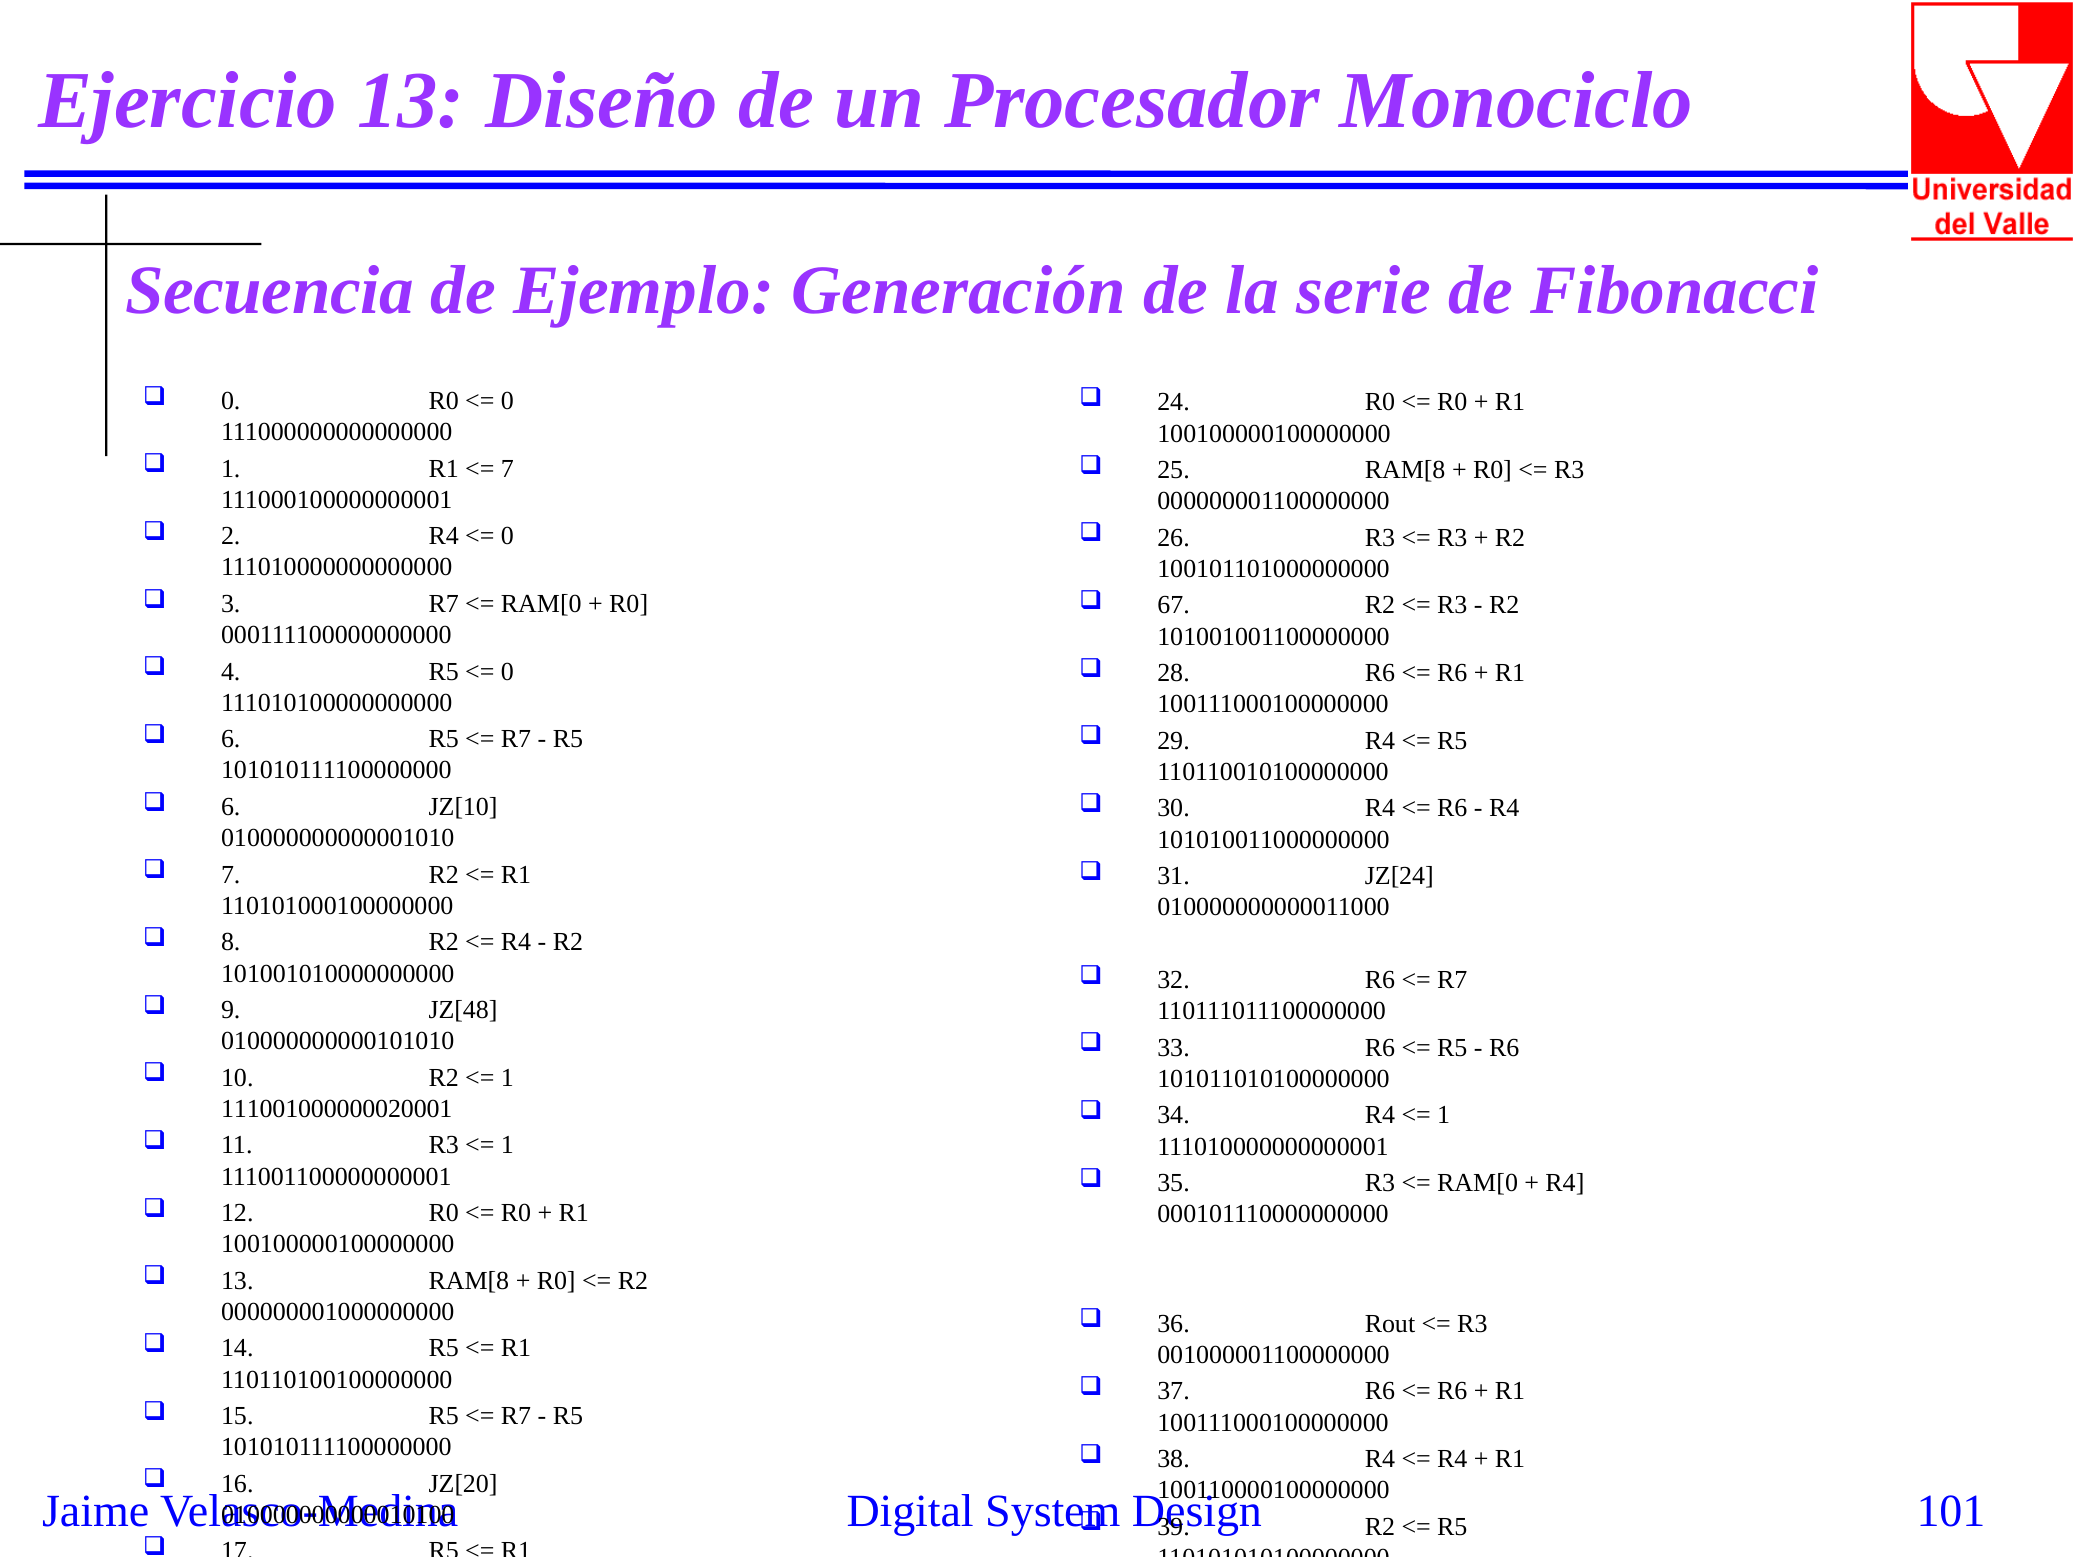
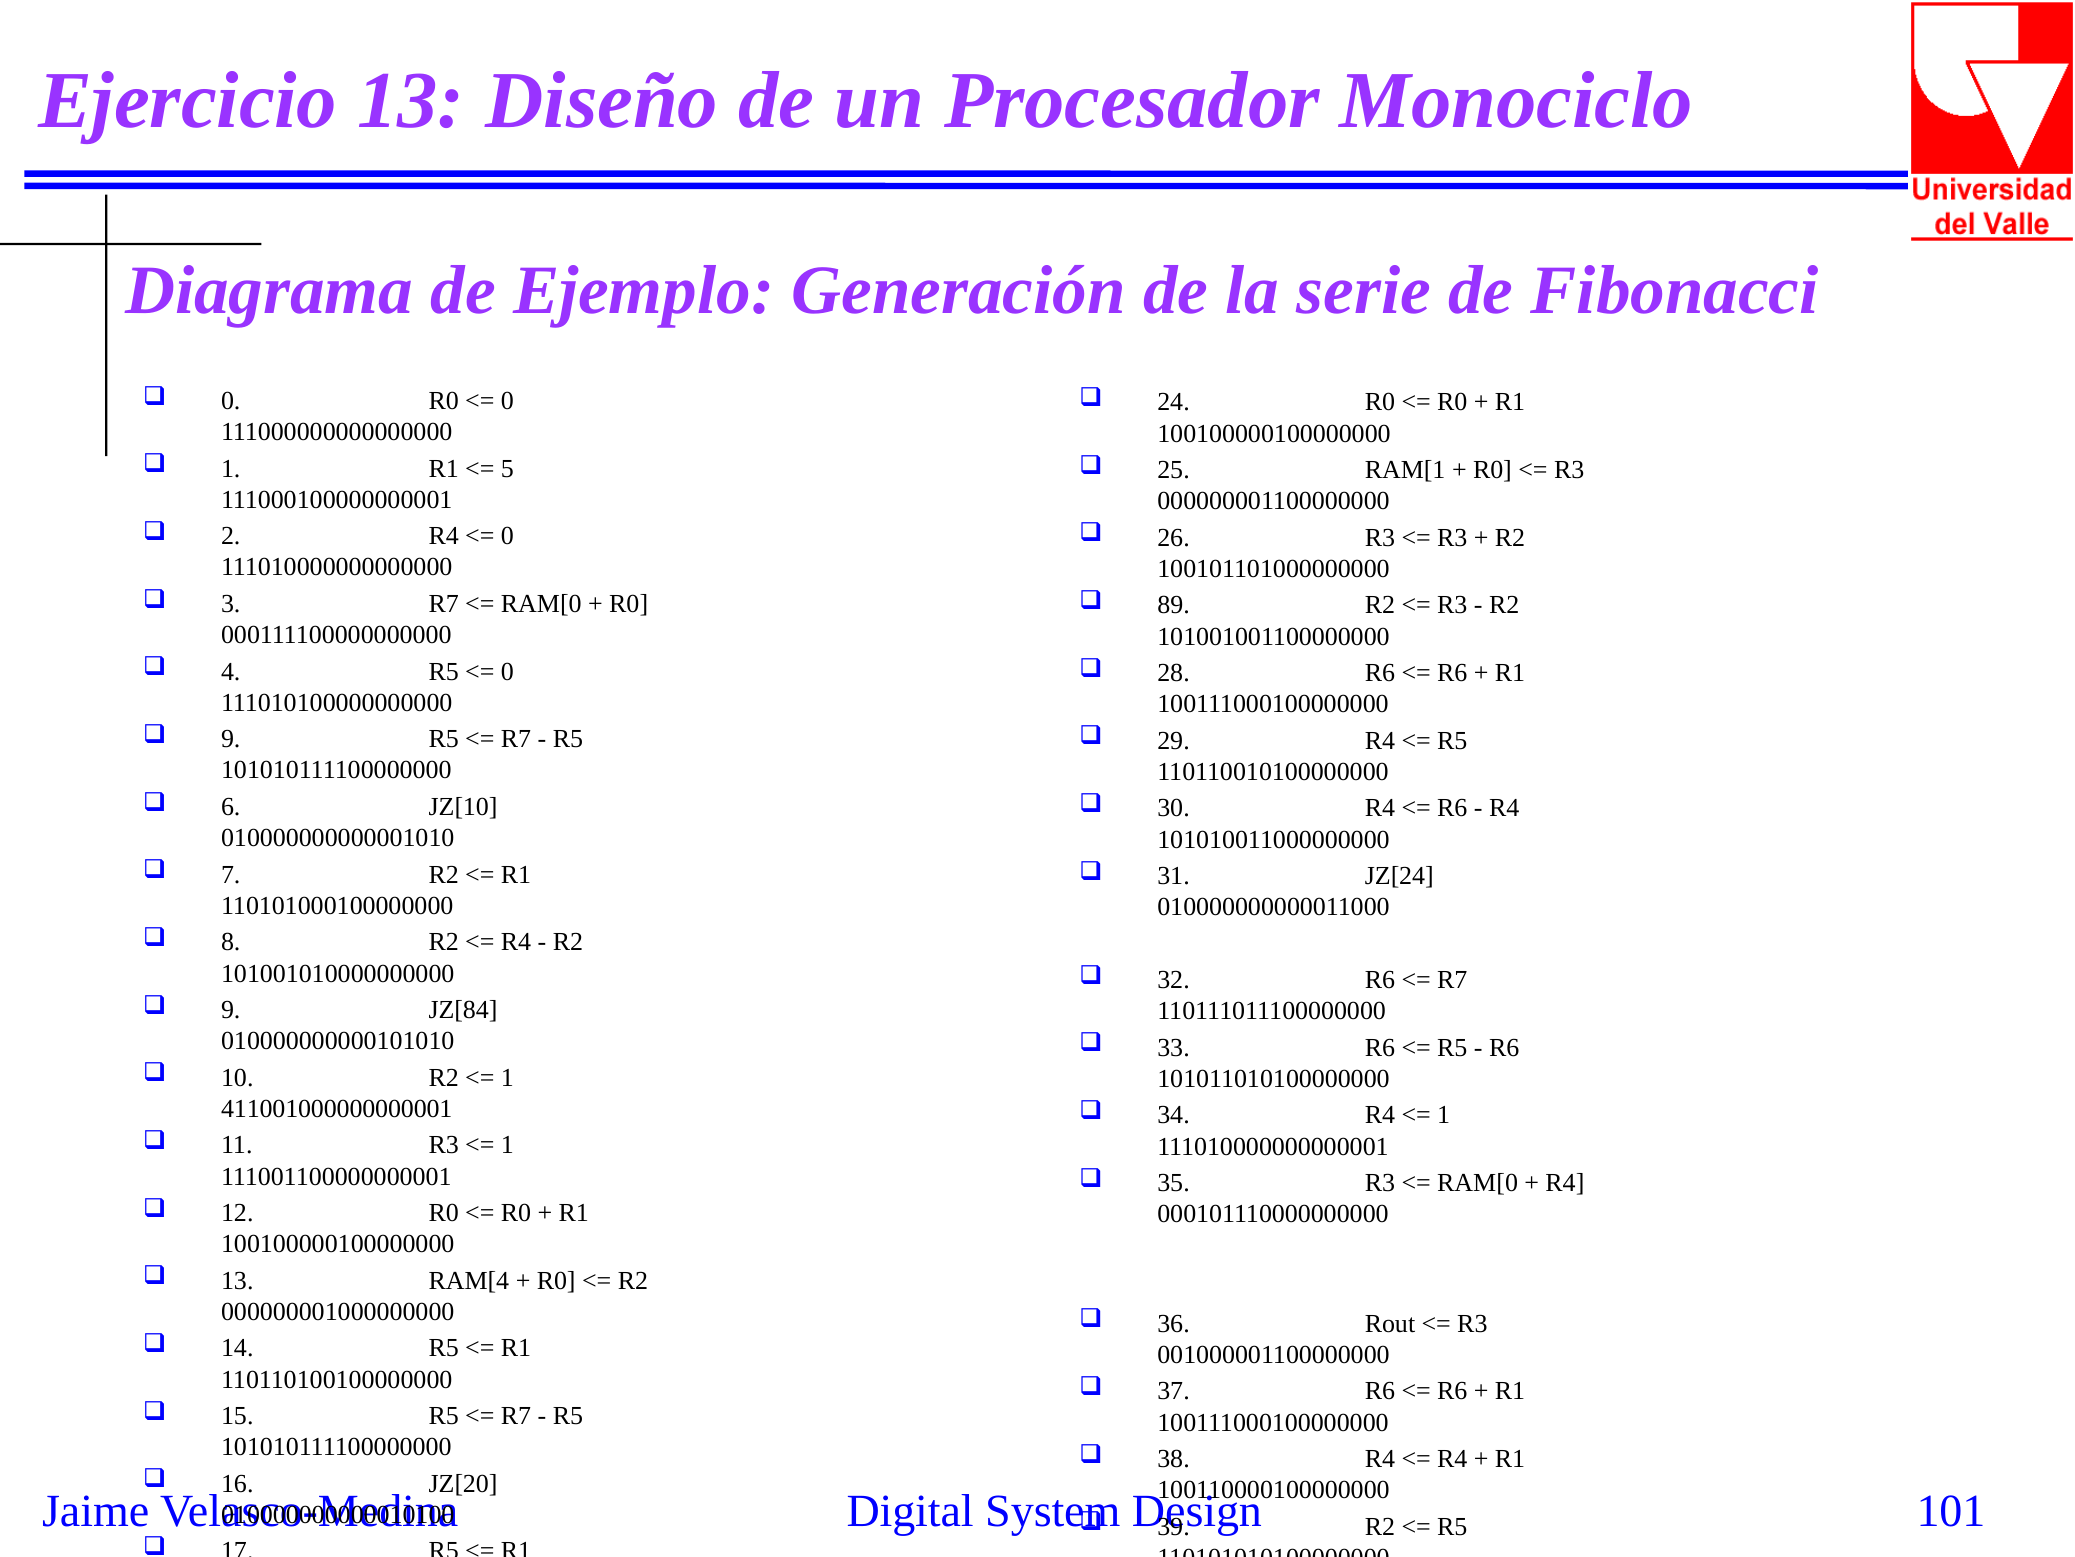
Secuencia: Secuencia -> Diagrama
7 at (507, 468): 7 -> 5
25 RAM[8: RAM[8 -> RAM[1
67: 67 -> 89
6 at (231, 739): 6 -> 9
JZ[48: JZ[48 -> JZ[84
111001000000020001: 111001000000020001 -> 411001000000000001
13 RAM[8: RAM[8 -> RAM[4
